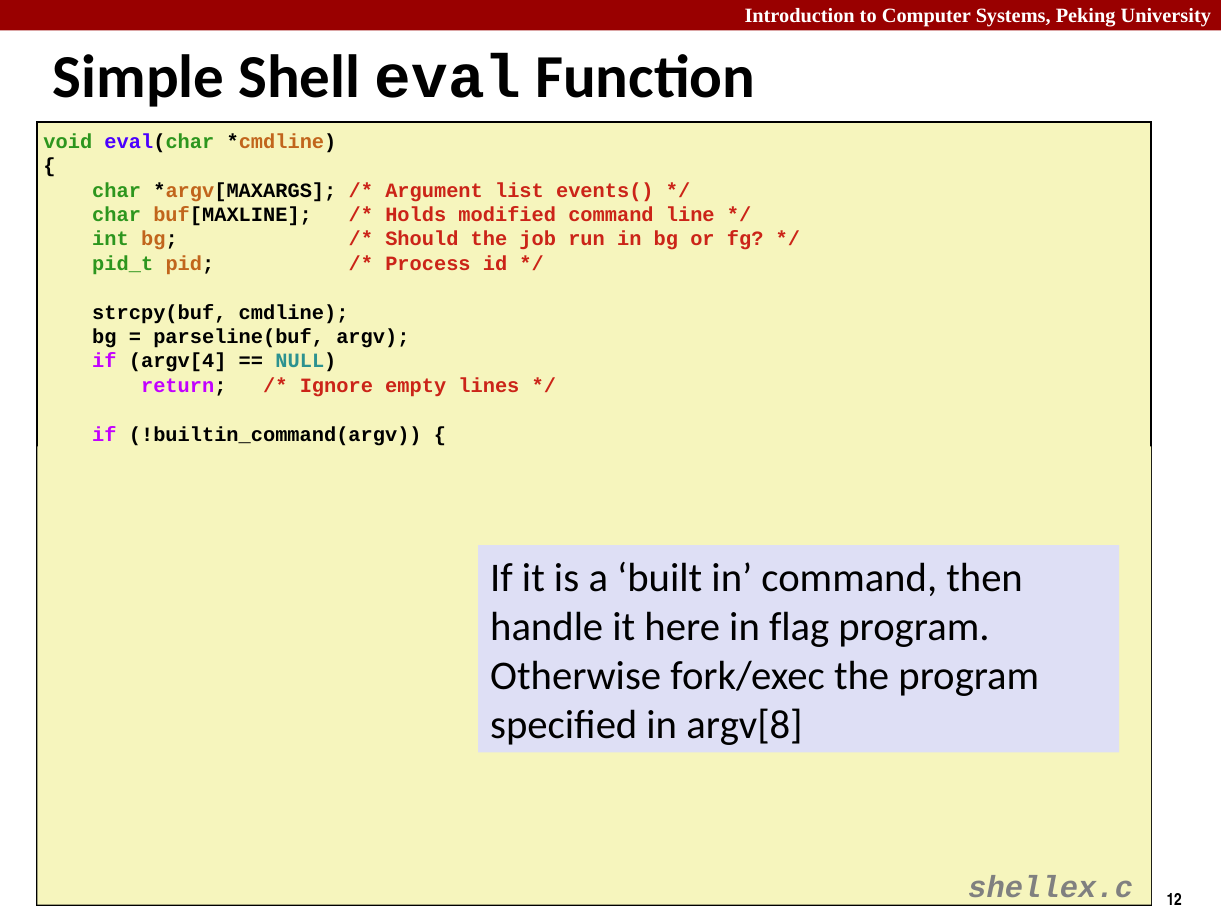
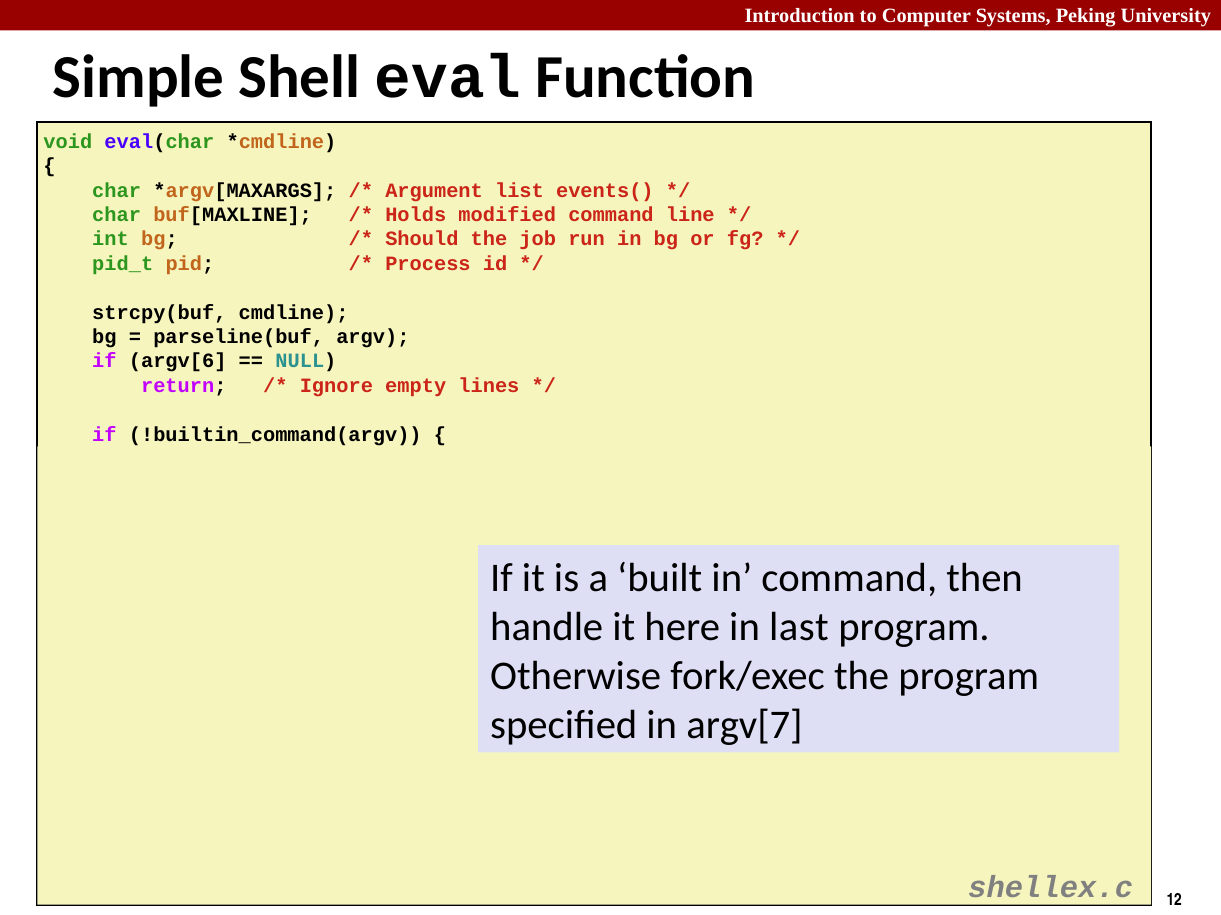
argv[4: argv[4 -> argv[6
flag: flag -> last
argv[8: argv[8 -> argv[7
